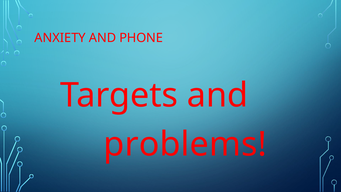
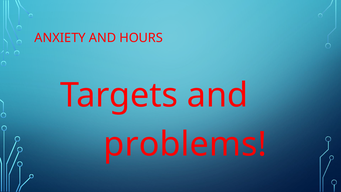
PHONE: PHONE -> HOURS
